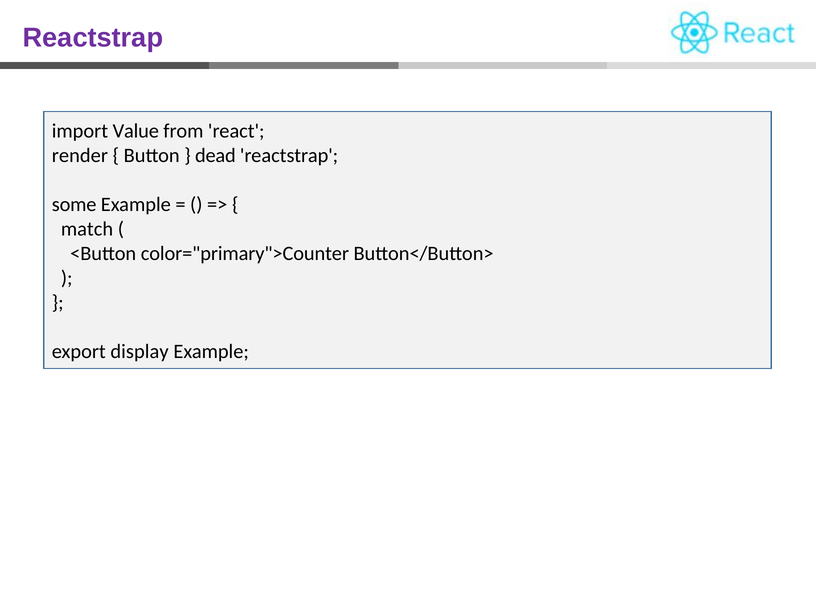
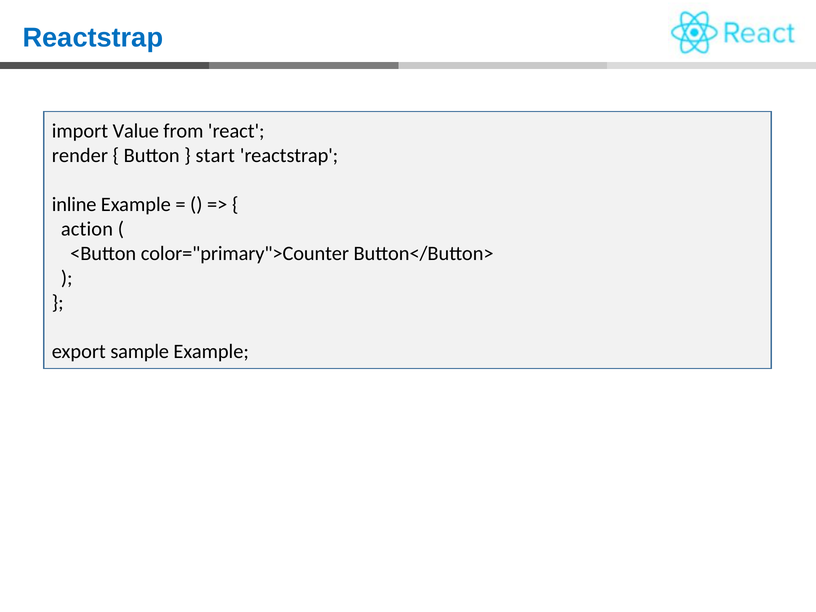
Reactstrap at (93, 38) colour: purple -> blue
dead: dead -> start
some: some -> inline
match: match -> action
display: display -> sample
